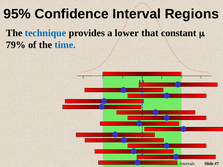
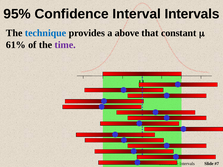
Interval Regions: Regions -> Intervals
lower: lower -> above
79%: 79% -> 61%
time colour: blue -> purple
